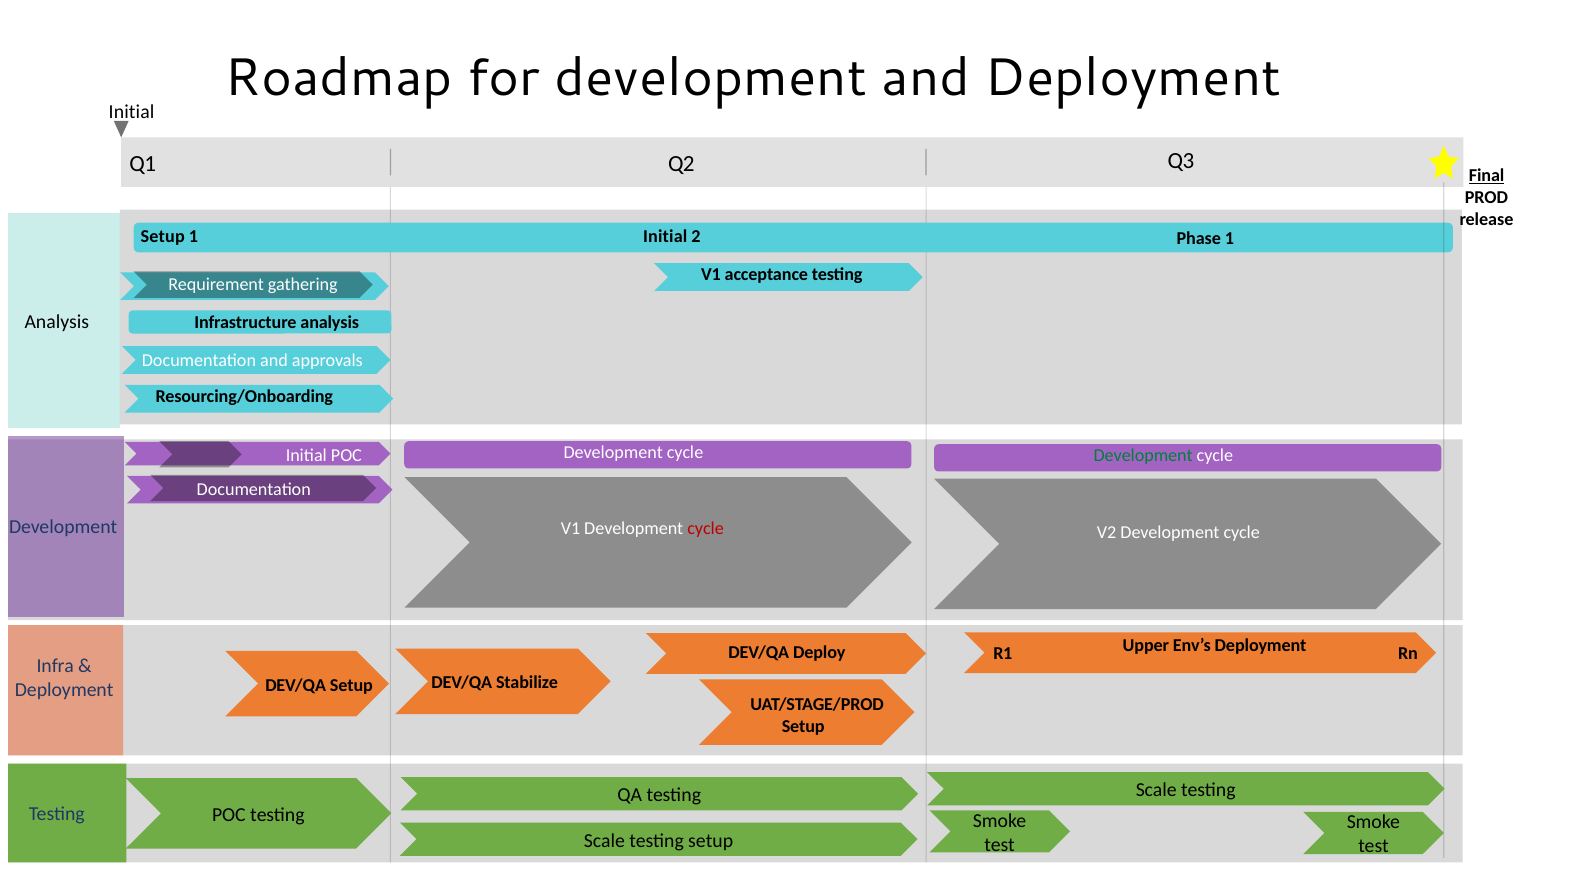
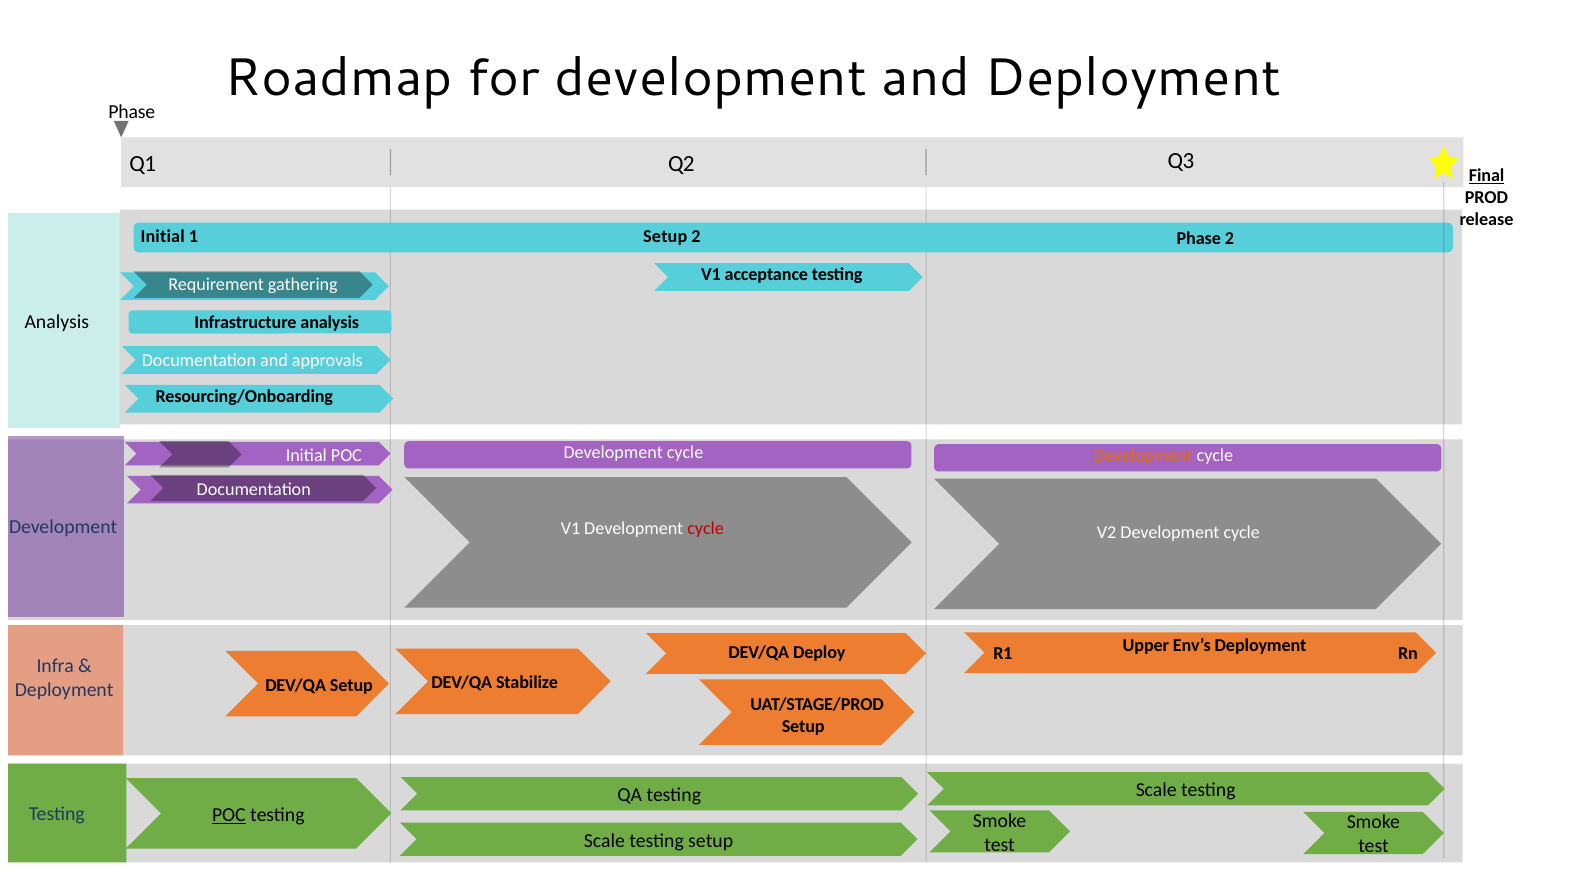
Initial at (132, 112): Initial -> Phase
Setup at (163, 237): Setup -> Initial
1 Initial: Initial -> Setup
Phase 1: 1 -> 2
Development at (1143, 455) colour: green -> orange
POC at (229, 815) underline: none -> present
